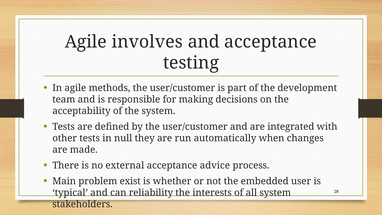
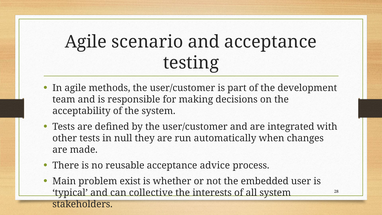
involves: involves -> scenario
external: external -> reusable
reliability: reliability -> collective
